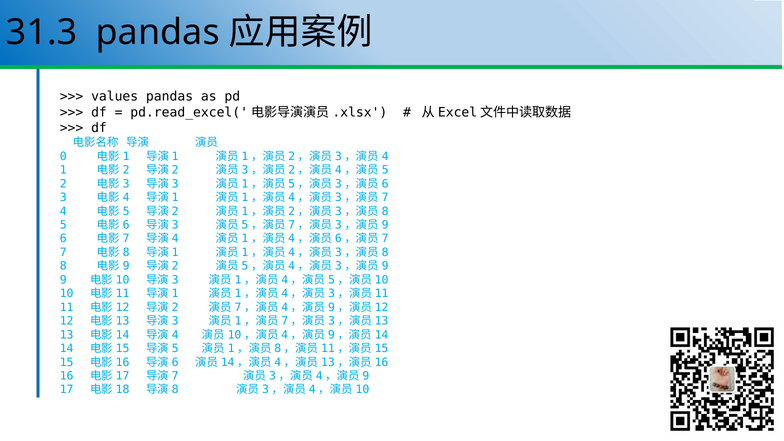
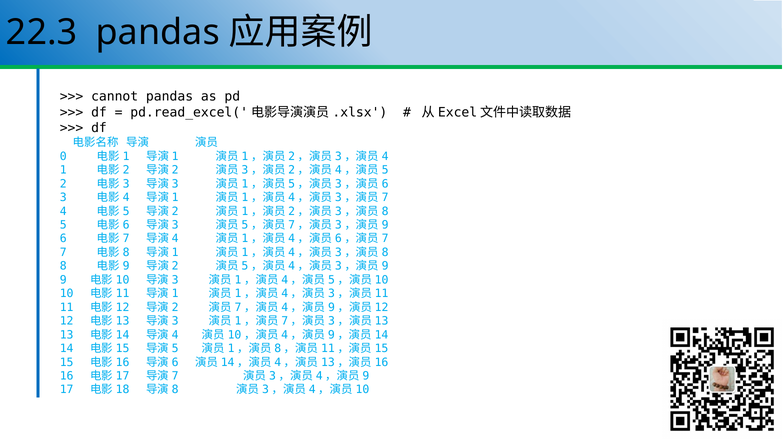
31.3: 31.3 -> 22.3
values: values -> cannot
